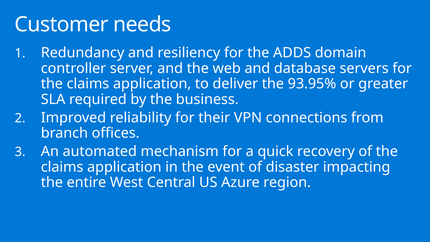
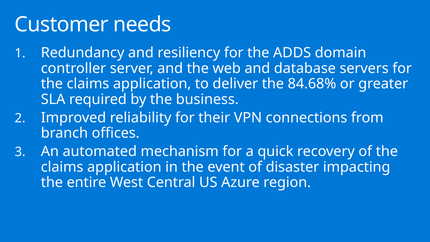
93.95%: 93.95% -> 84.68%
